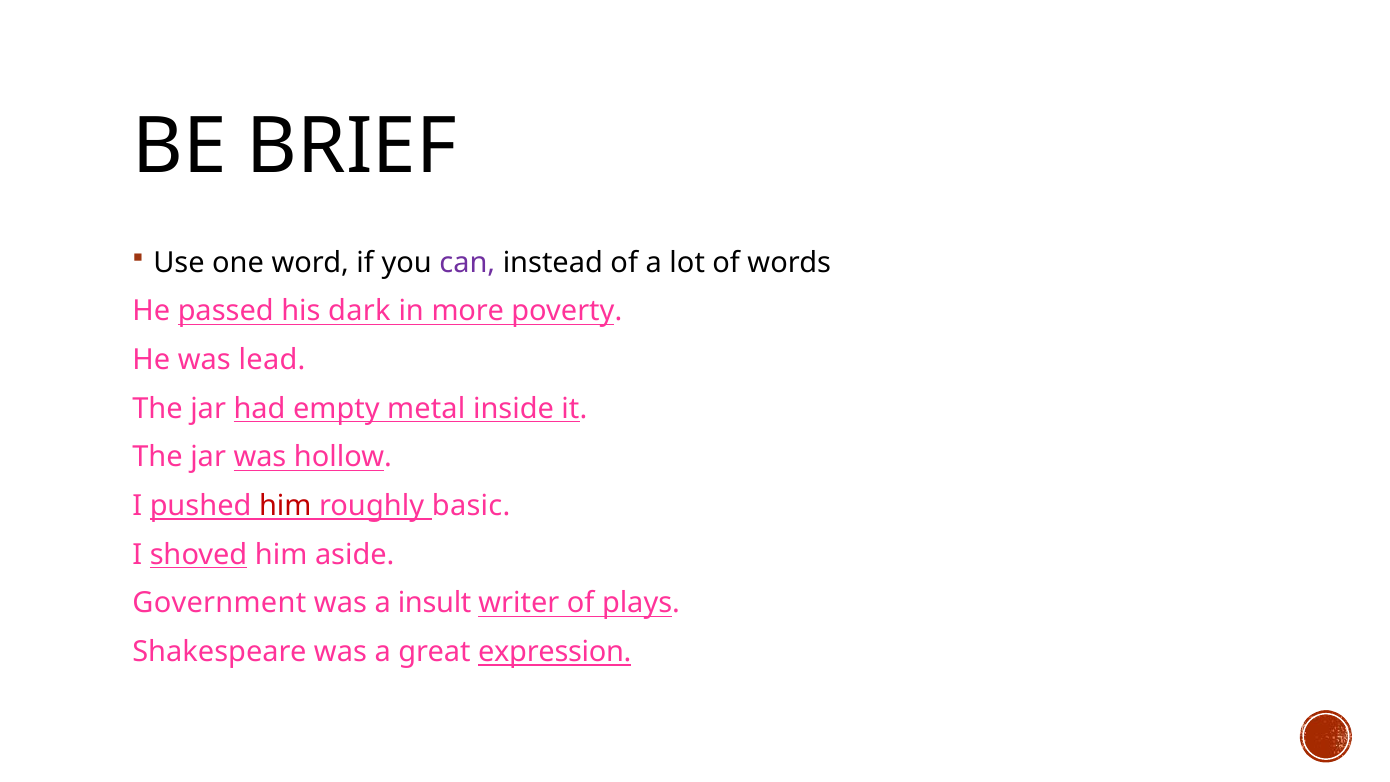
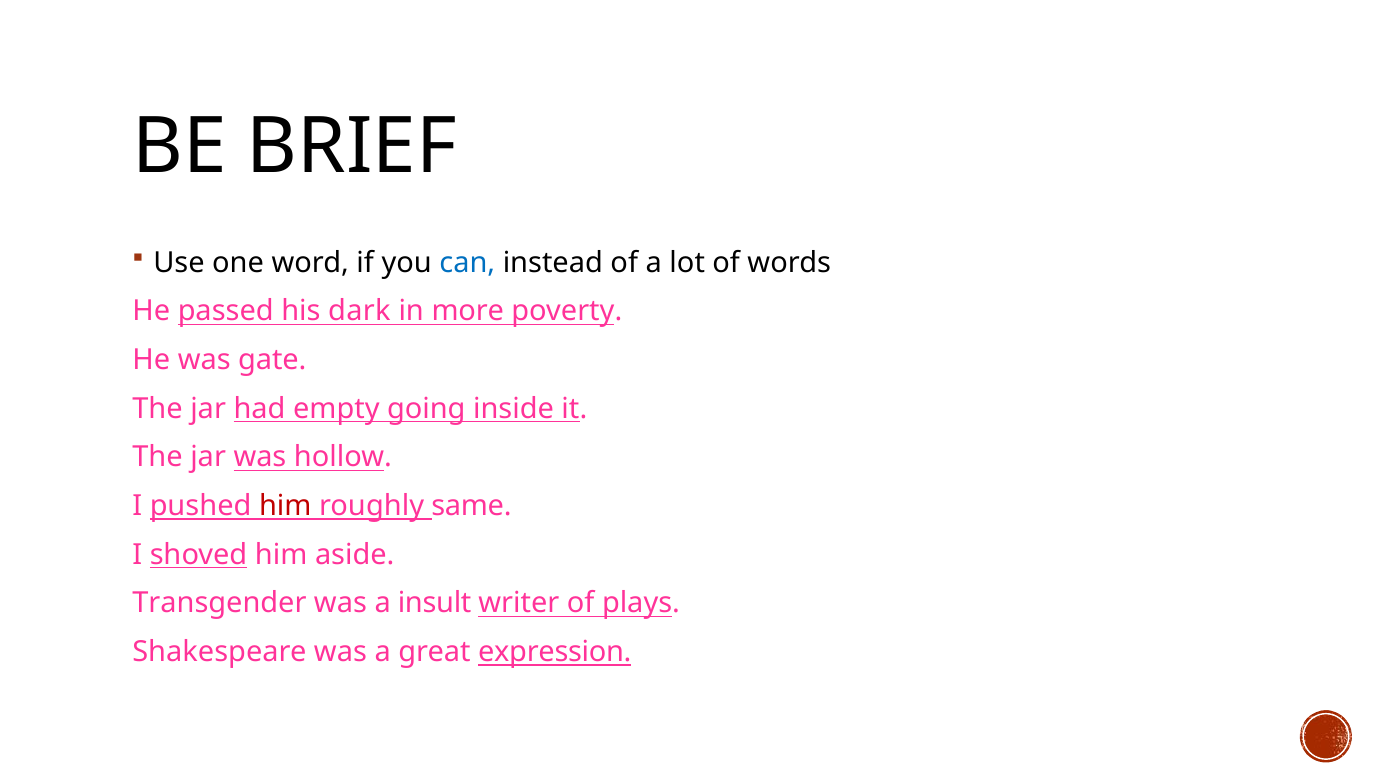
can colour: purple -> blue
lead: lead -> gate
metal: metal -> going
basic: basic -> same
Government: Government -> Transgender
